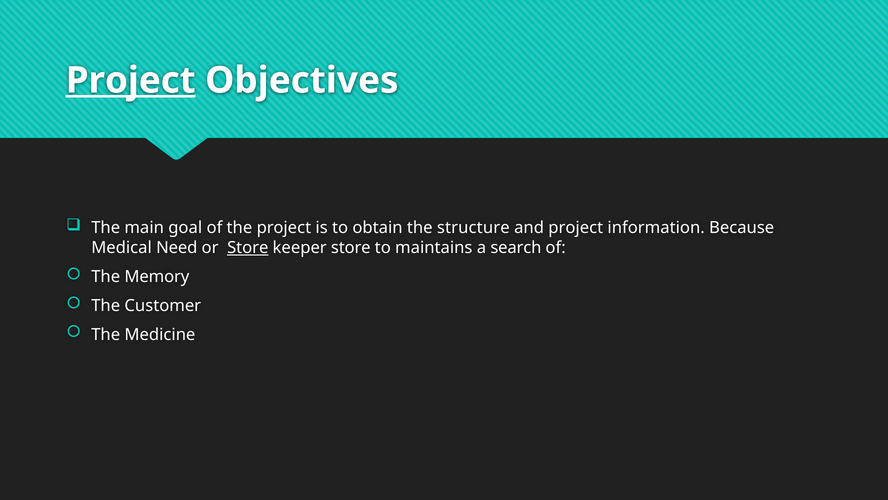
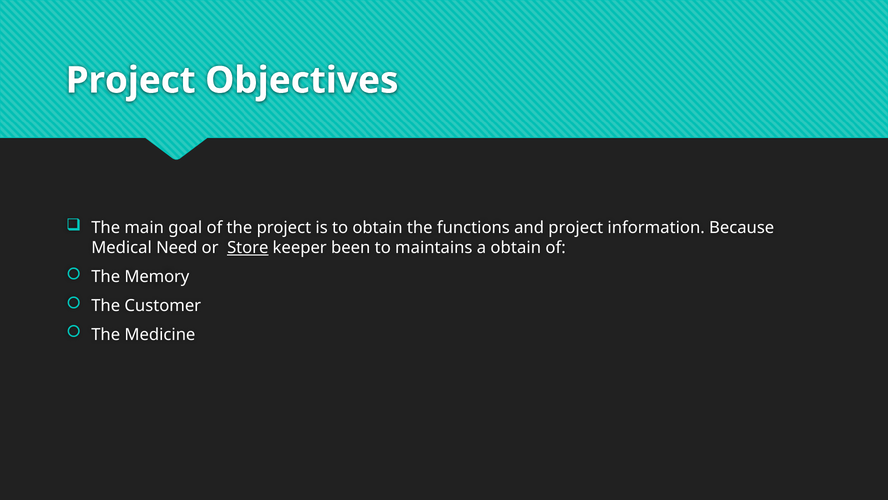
Project at (131, 80) underline: present -> none
structure: structure -> functions
keeper store: store -> been
a search: search -> obtain
